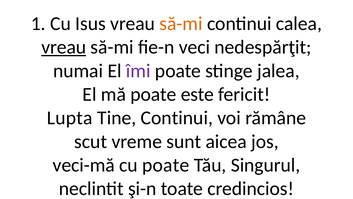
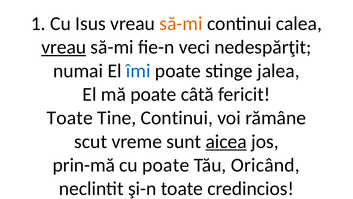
îmi colour: purple -> blue
este: este -> câtă
Lupta at (70, 118): Lupta -> Toate
aicea underline: none -> present
veci-mă: veci-mă -> prin-mă
Singurul: Singurul -> Oricând
